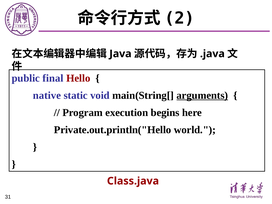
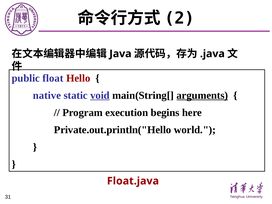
final: final -> float
void underline: none -> present
Class.java: Class.java -> Float.java
